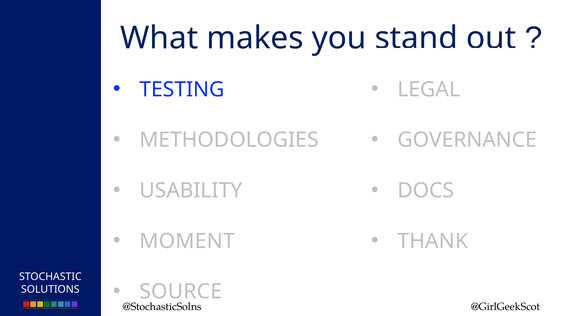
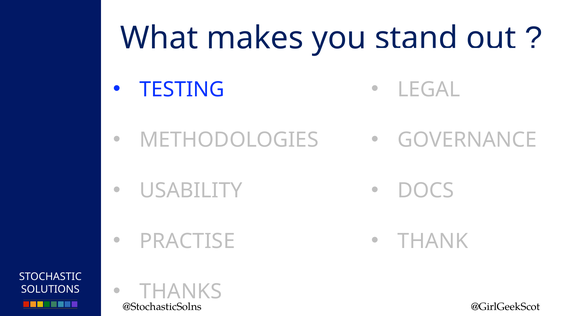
MOMENT: MOMENT -> PRACTISE
SOURCE: SOURCE -> THANKS
